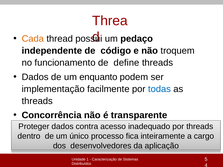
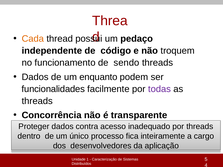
define: define -> sendo
implementação: implementação -> funcionalidades
todas colour: blue -> purple
